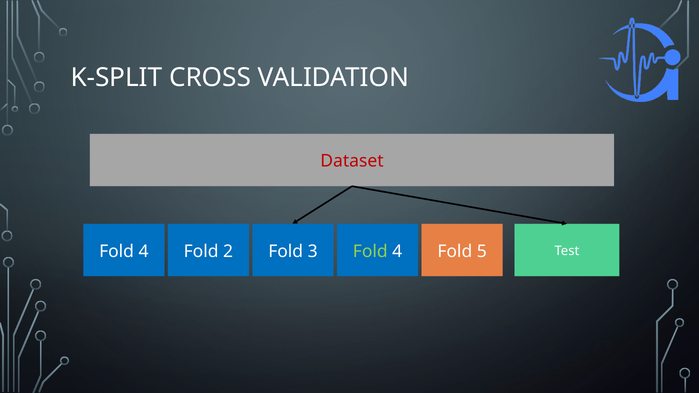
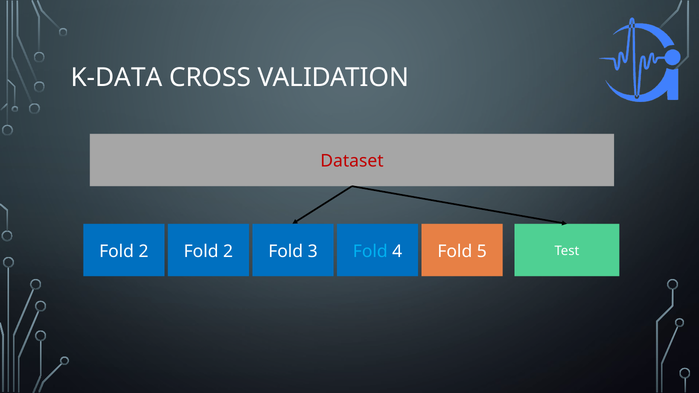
K-SPLIT: K-SPLIT -> K-DATA
4 at (144, 251): 4 -> 2
Fold at (370, 251) colour: light green -> light blue
